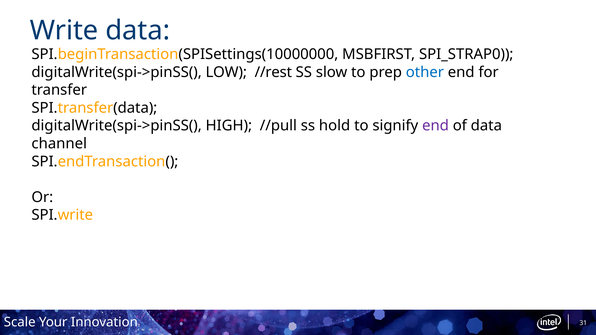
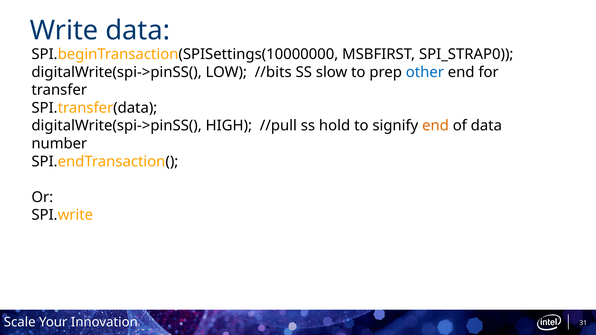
//rest: //rest -> //bits
end at (436, 126) colour: purple -> orange
channel: channel -> number
